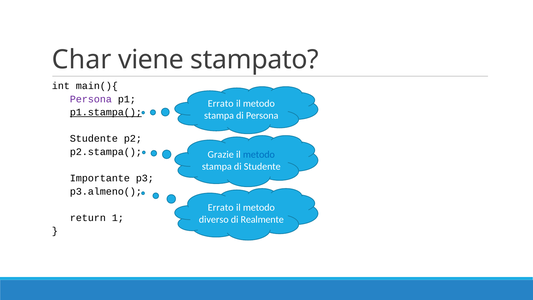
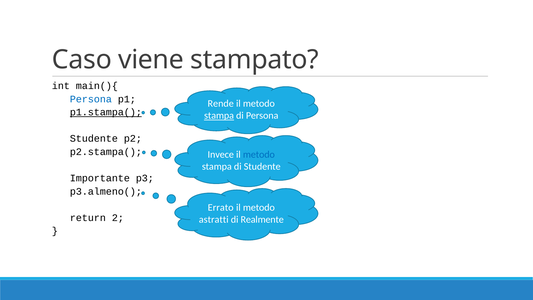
Char: Char -> Caso
Persona at (91, 99) colour: purple -> blue
Errato at (221, 104): Errato -> Rende
stampa at (219, 116) underline: none -> present
Grazie: Grazie -> Invece
1: 1 -> 2
diverso: diverso -> astratti
